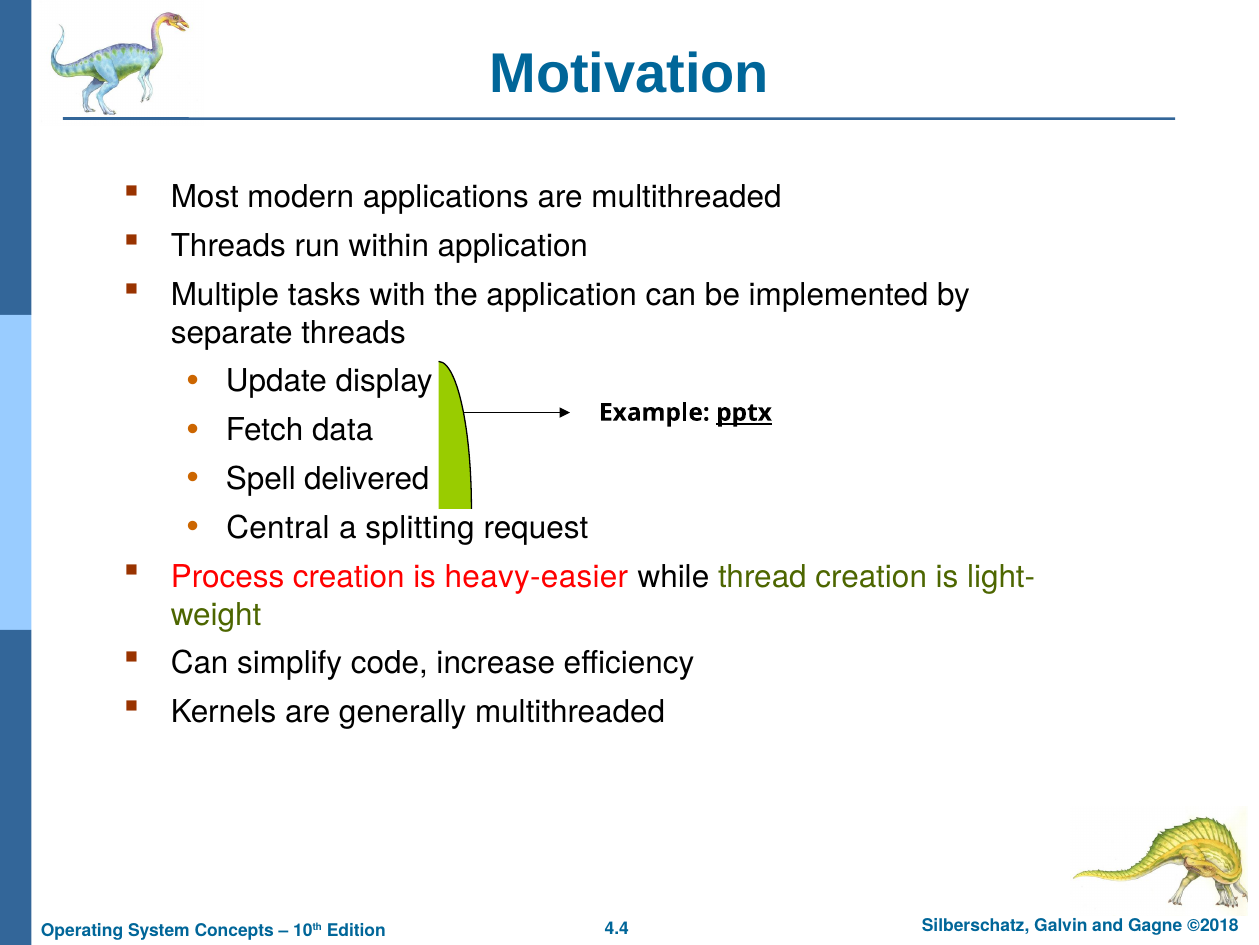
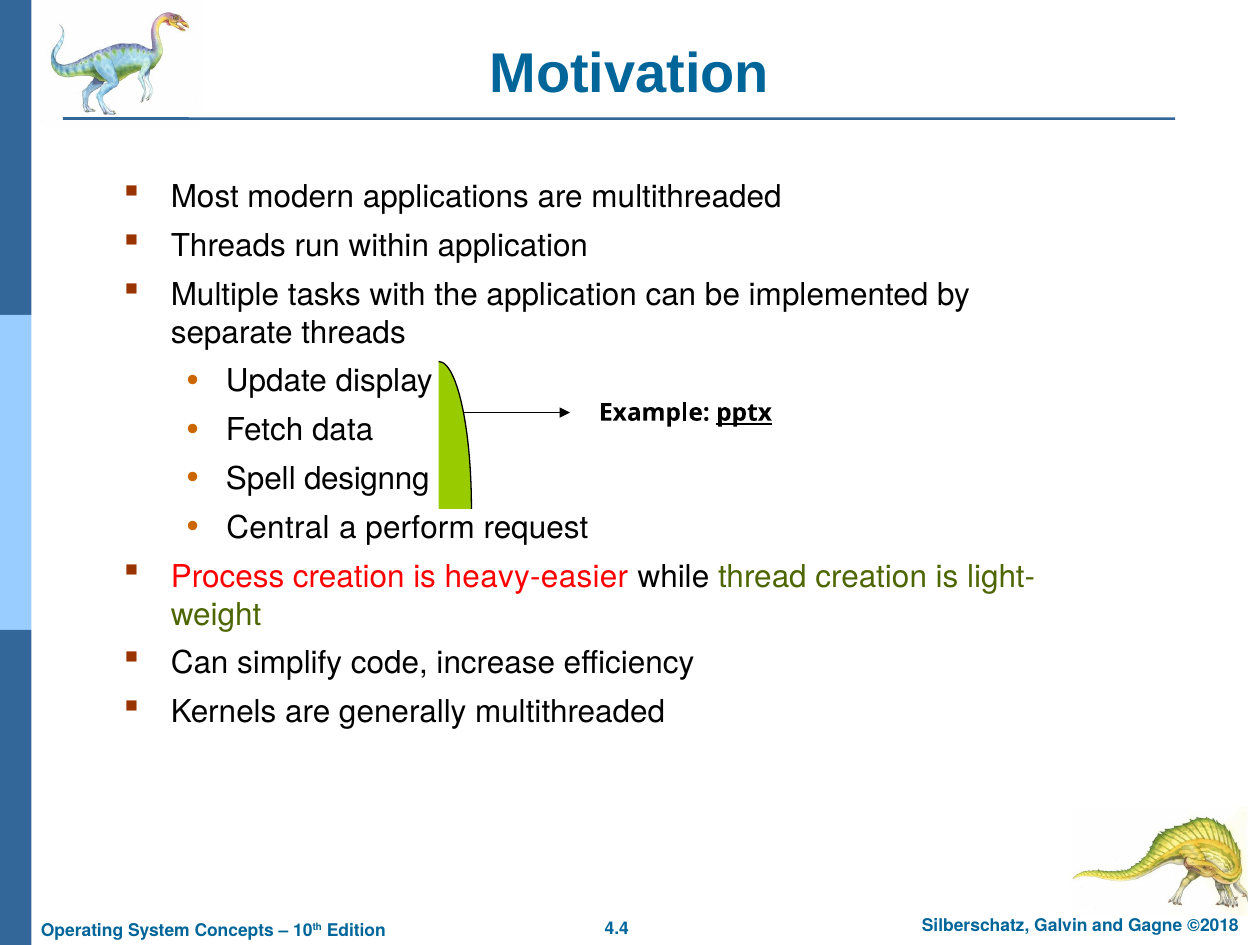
delivered: delivered -> designng
splitting: splitting -> perform
